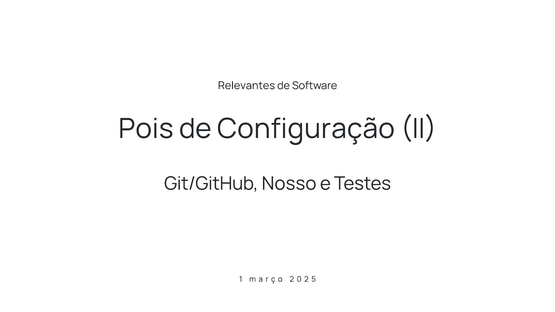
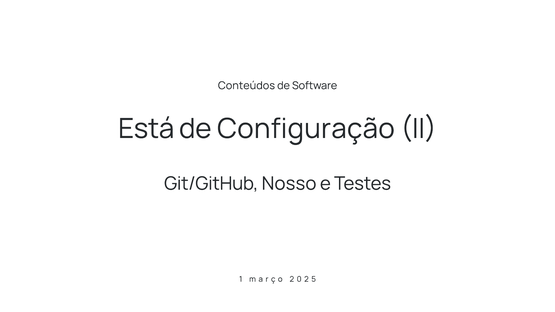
Relevantes: Relevantes -> Conteúdos
Pois: Pois -> Está
